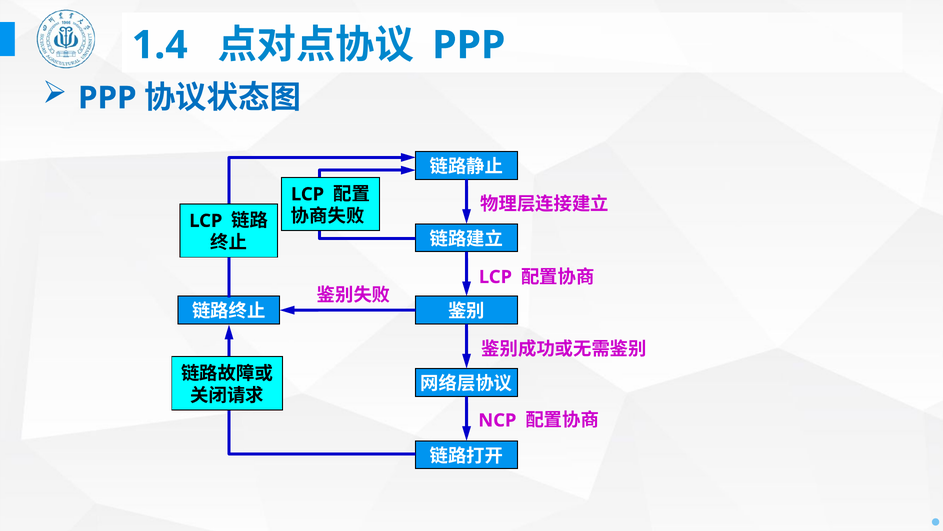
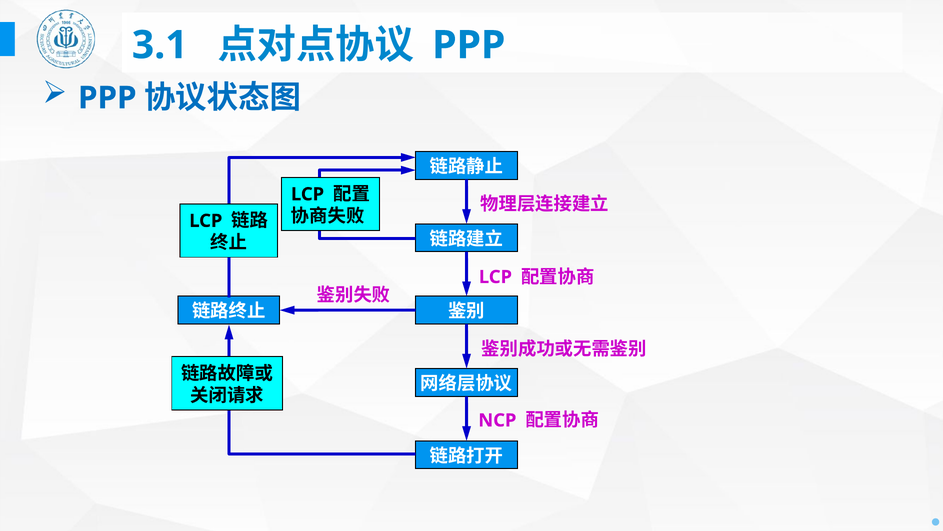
1.4: 1.4 -> 3.1
